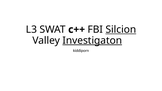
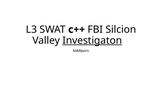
Silcion underline: present -> none
